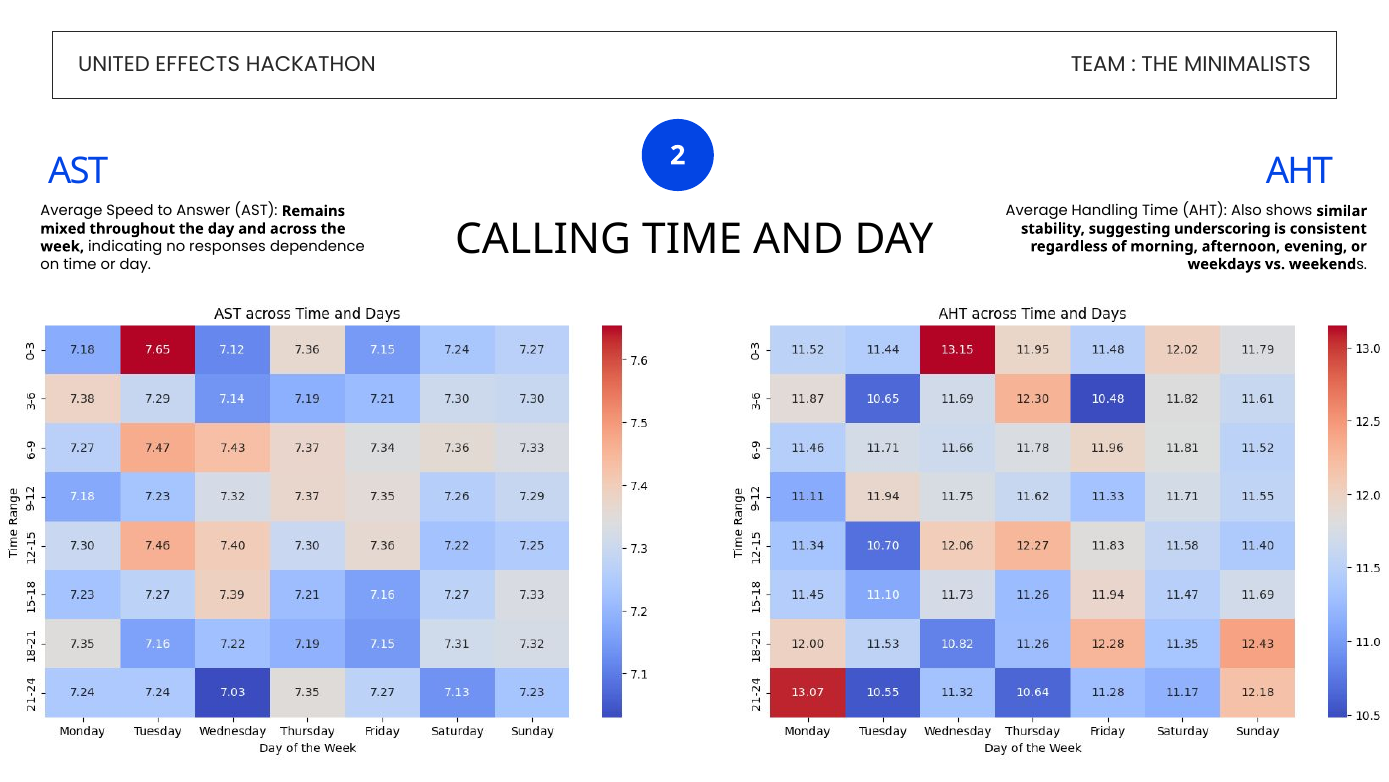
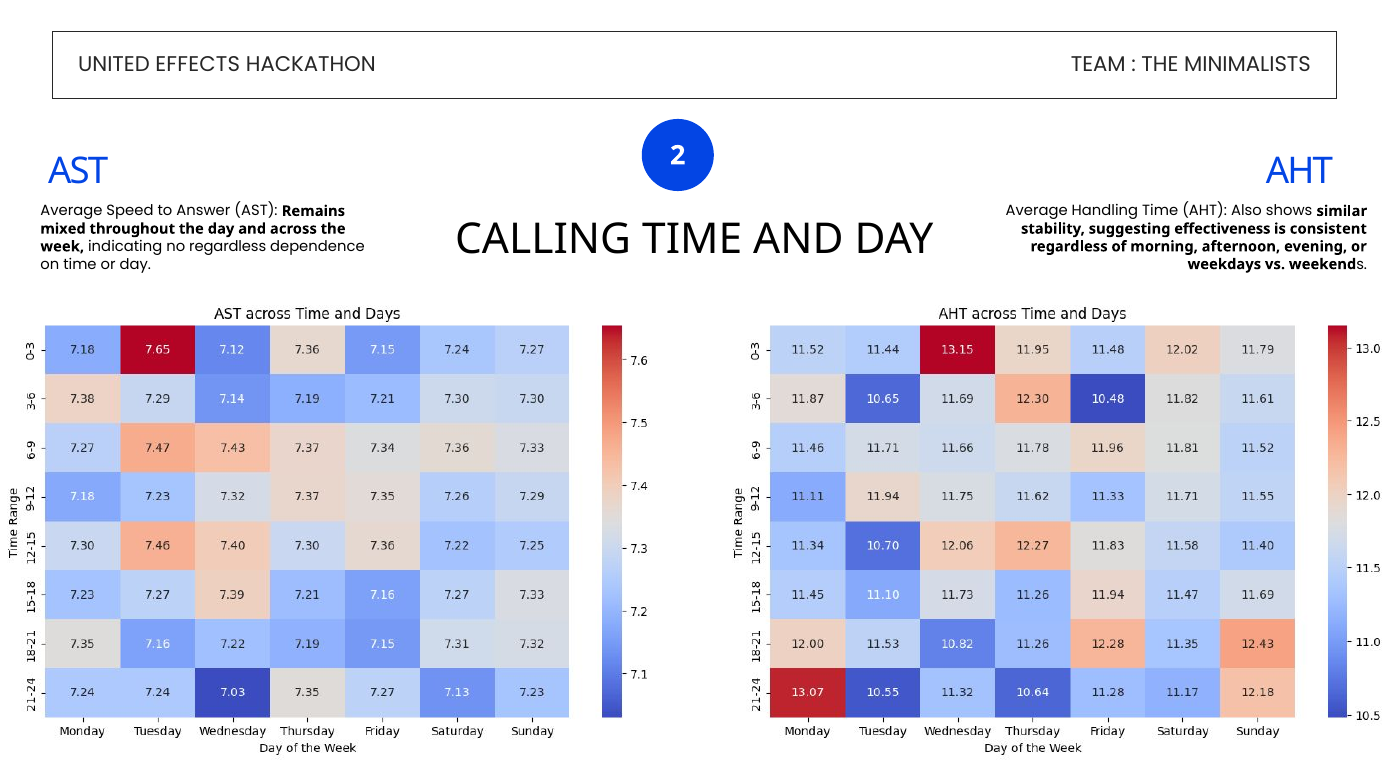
underscoring: underscoring -> effectiveness
no responses: responses -> regardless
